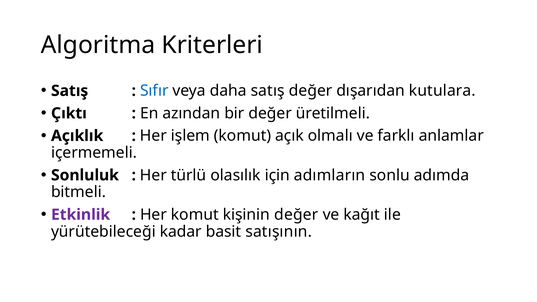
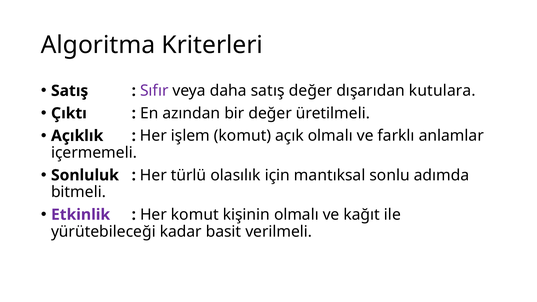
Sıfır colour: blue -> purple
adımların: adımların -> mantıksal
kişinin değer: değer -> olmalı
satışının: satışının -> verilmeli
